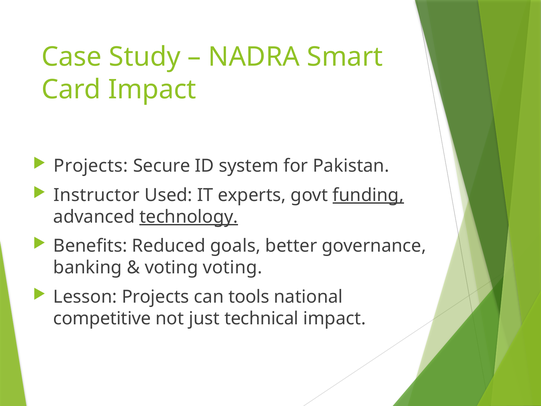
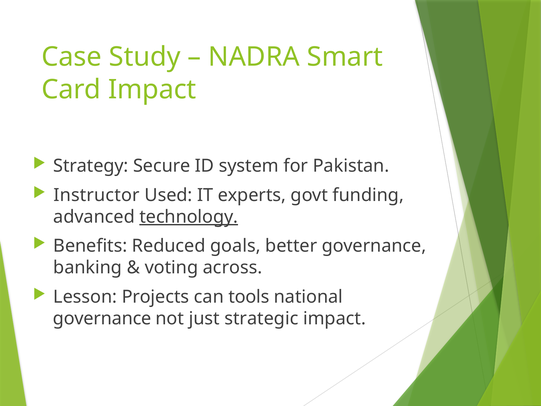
Projects at (91, 166): Projects -> Strategy
funding underline: present -> none
voting voting: voting -> across
competitive at (102, 318): competitive -> governance
technical: technical -> strategic
